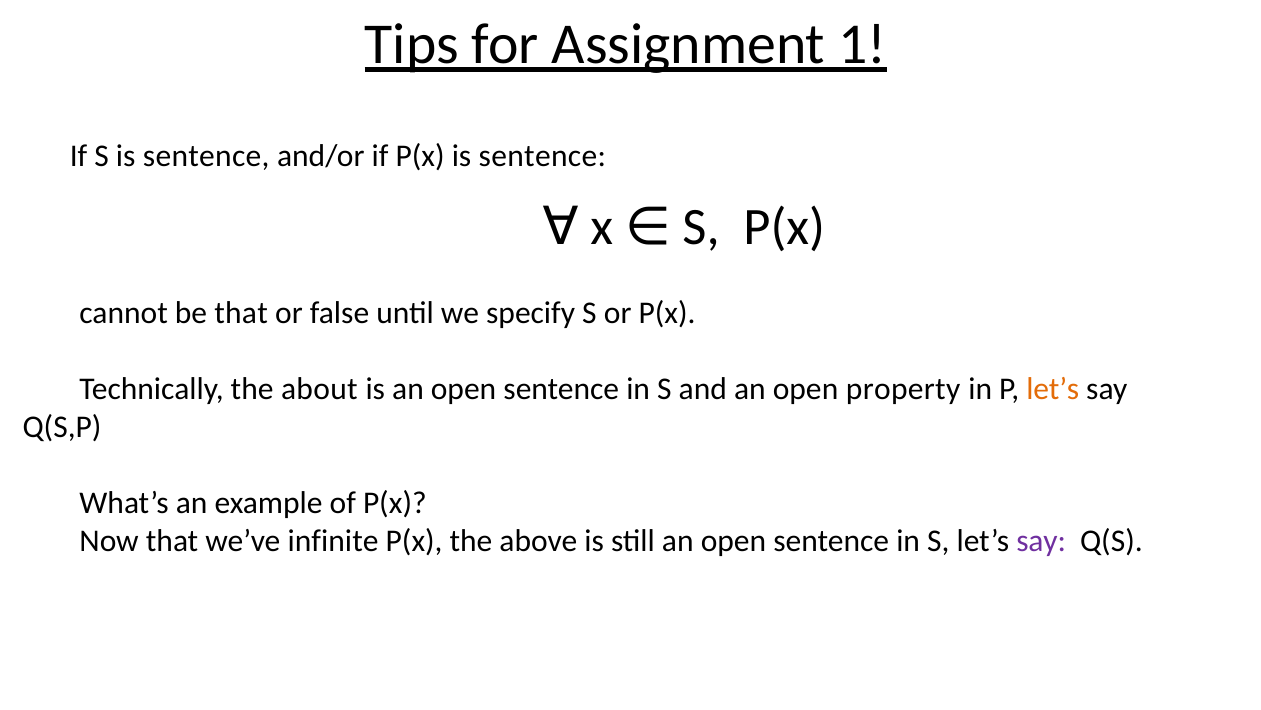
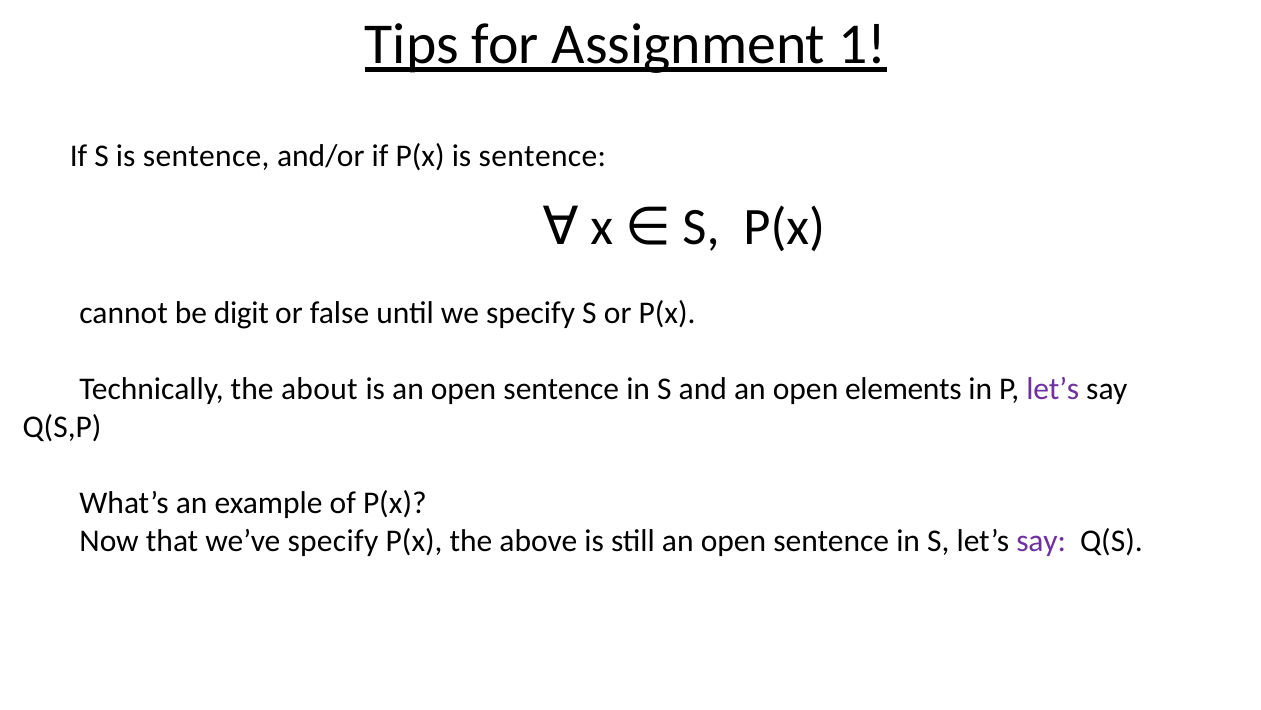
be that: that -> digit
property: property -> elements
let’s at (1053, 389) colour: orange -> purple
we’ve infinite: infinite -> specify
